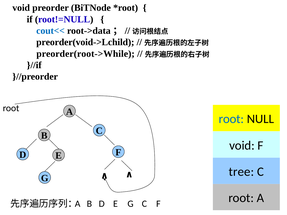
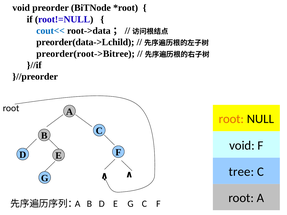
preorder(void->Lchild: preorder(void->Lchild -> preorder(data->Lchild
preorder(root->While: preorder(root->While -> preorder(root->Bitree
root at (231, 119) colour: blue -> orange
